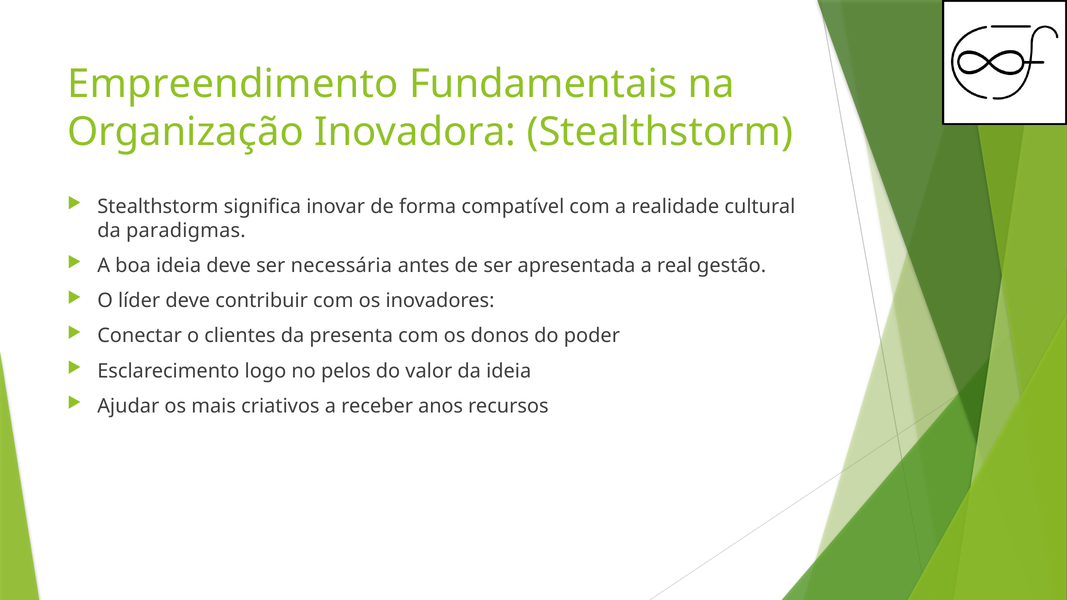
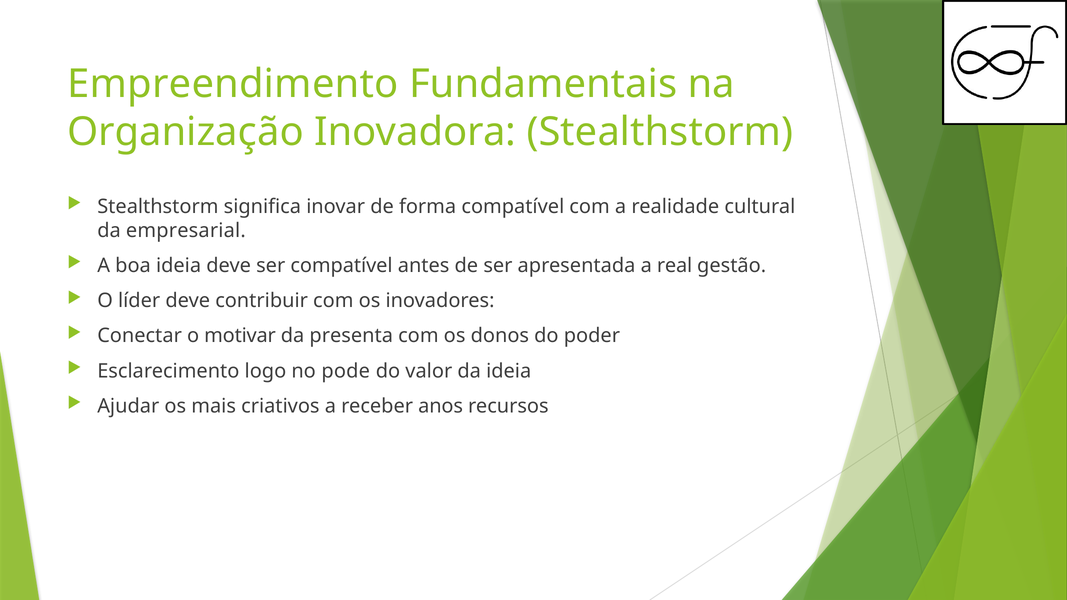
paradigmas: paradigmas -> empresarial
ser necessária: necessária -> compatível
clientes: clientes -> motivar
pelos: pelos -> pode
